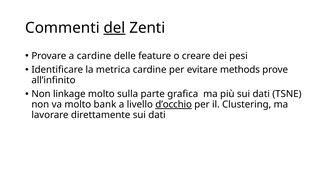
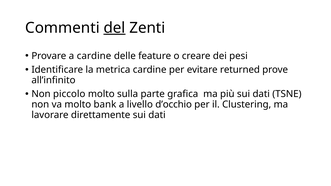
methods: methods -> returned
linkage: linkage -> piccolo
d’occhio underline: present -> none
